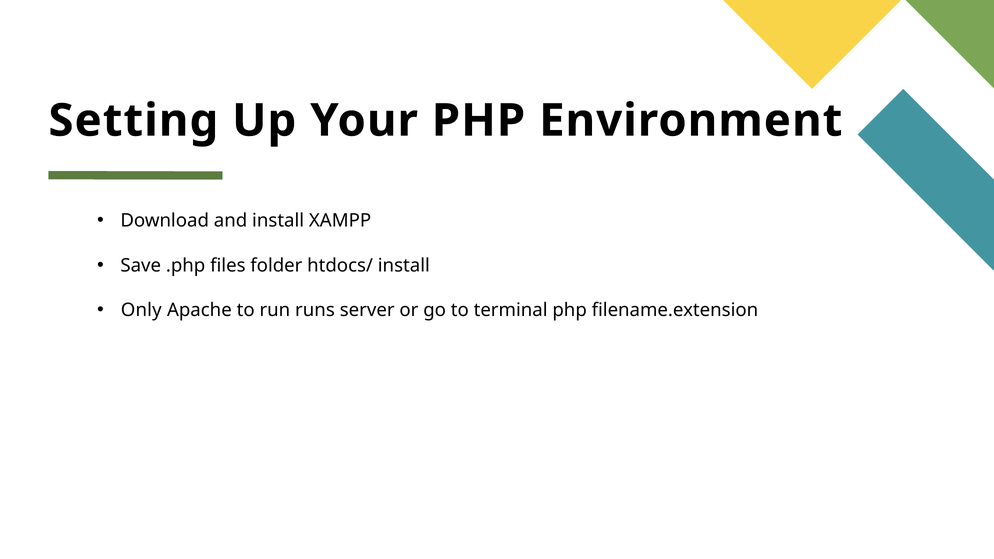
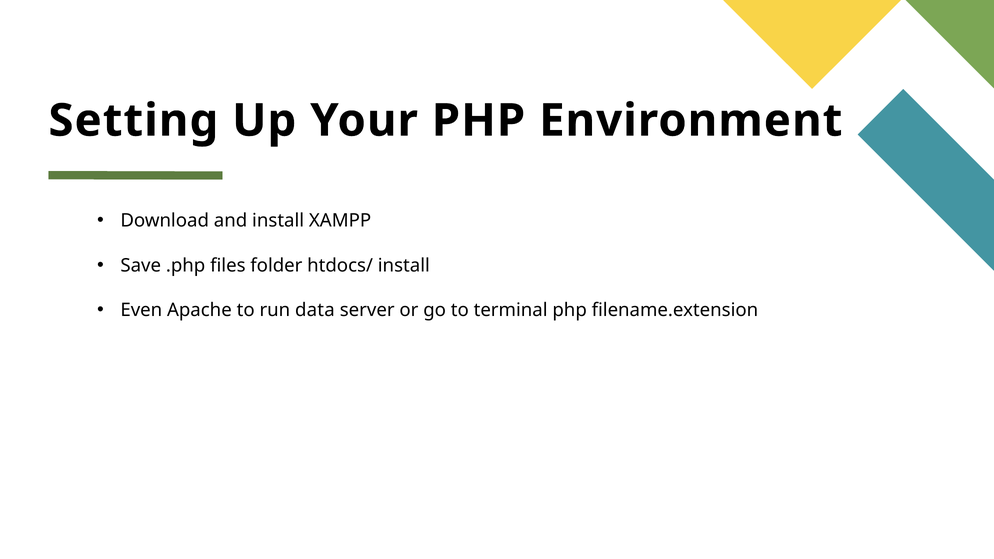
Only: Only -> Even
runs: runs -> data
